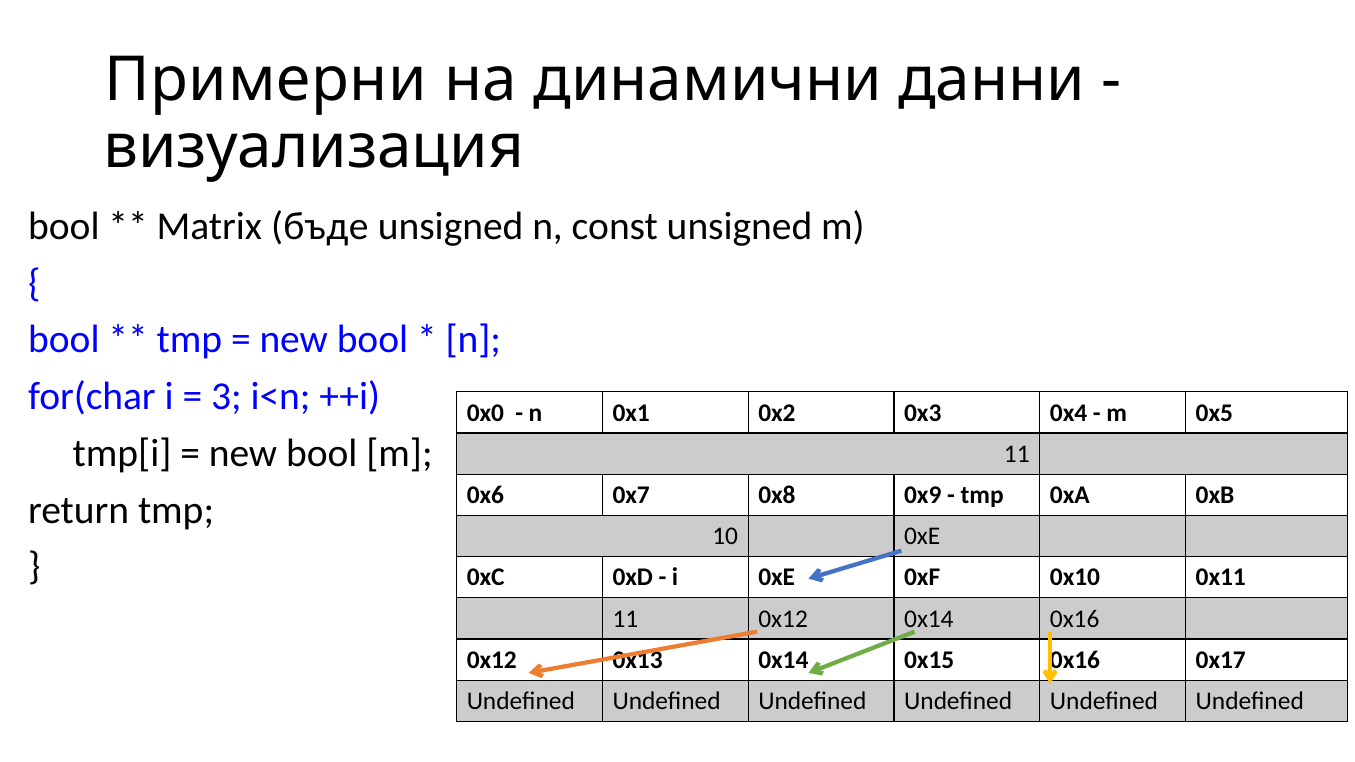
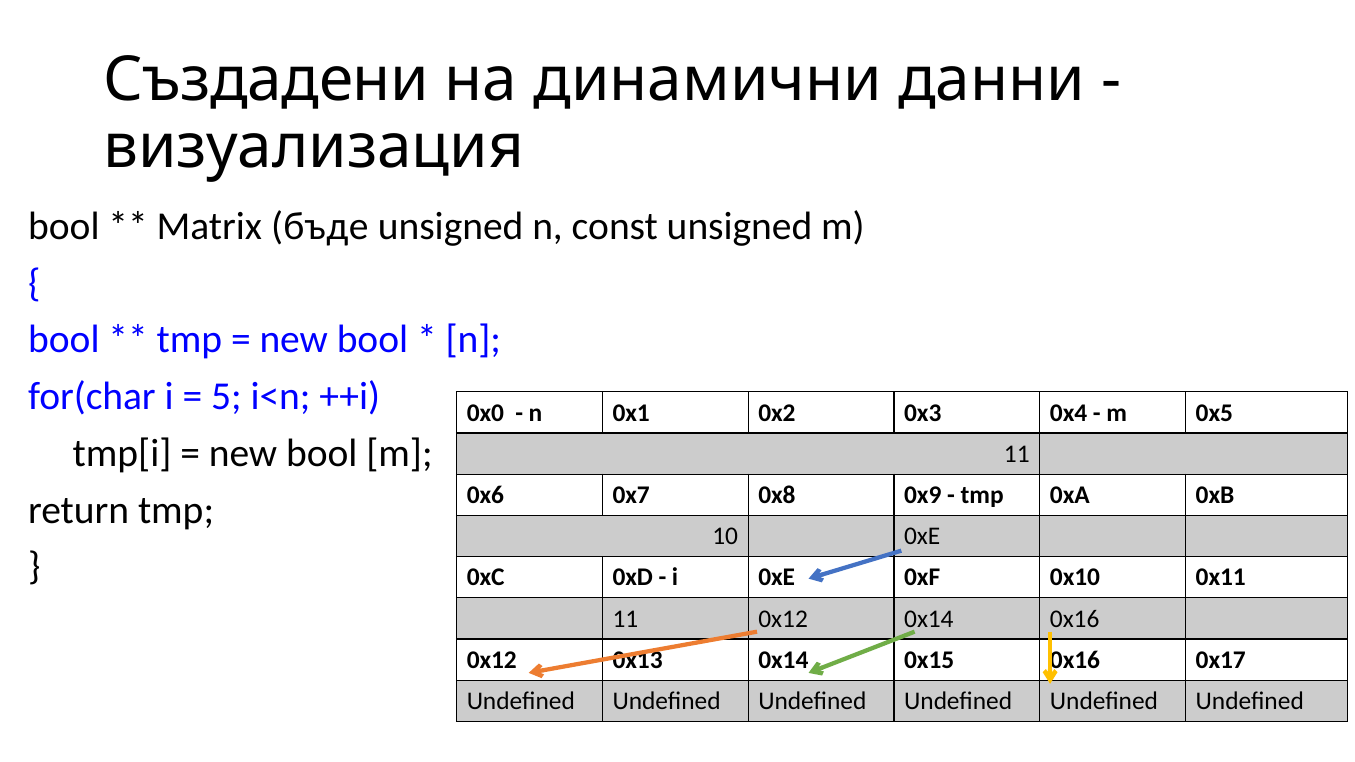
Примерни: Примерни -> Създадени
3: 3 -> 5
